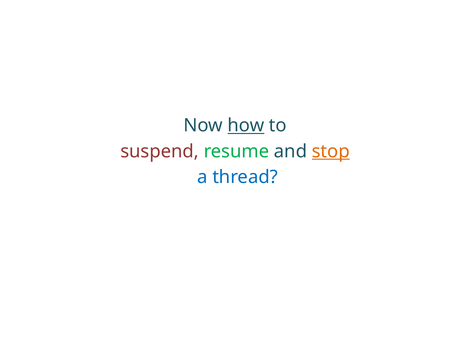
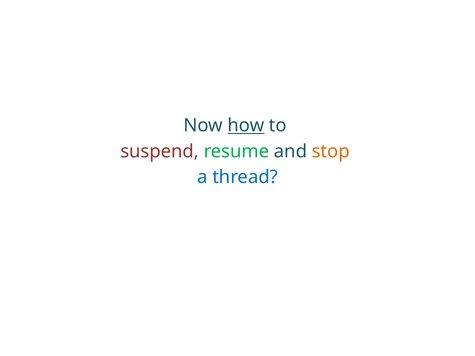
stop underline: present -> none
